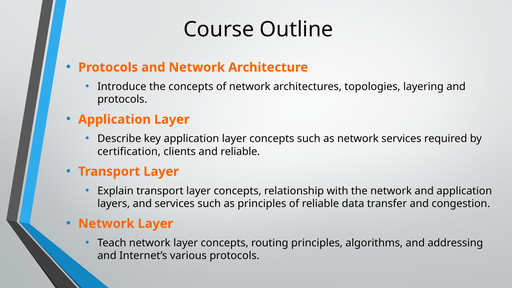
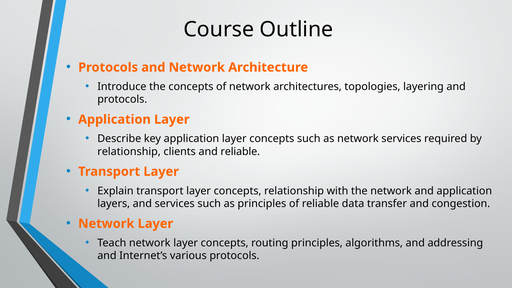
certification at (129, 152): certification -> relationship
